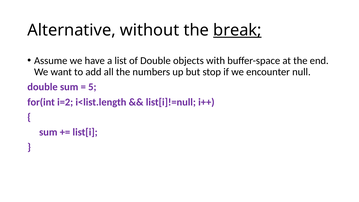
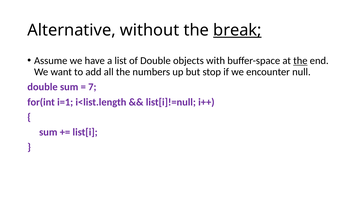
the at (300, 61) underline: none -> present
5: 5 -> 7
i=2: i=2 -> i=1
